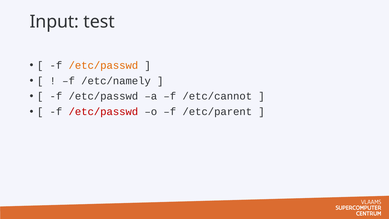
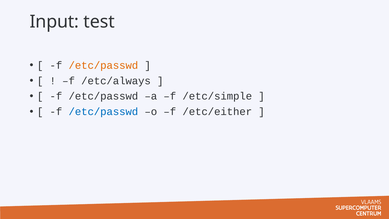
/etc/namely: /etc/namely -> /etc/always
/etc/cannot: /etc/cannot -> /etc/simple
/etc/passwd at (103, 112) colour: red -> blue
/etc/parent: /etc/parent -> /etc/either
